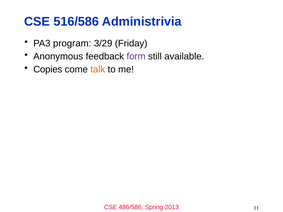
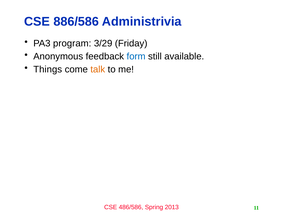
516/586: 516/586 -> 886/586
form colour: purple -> blue
Copies: Copies -> Things
